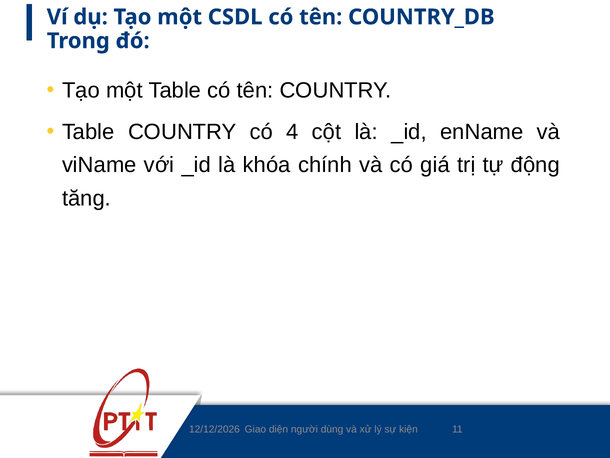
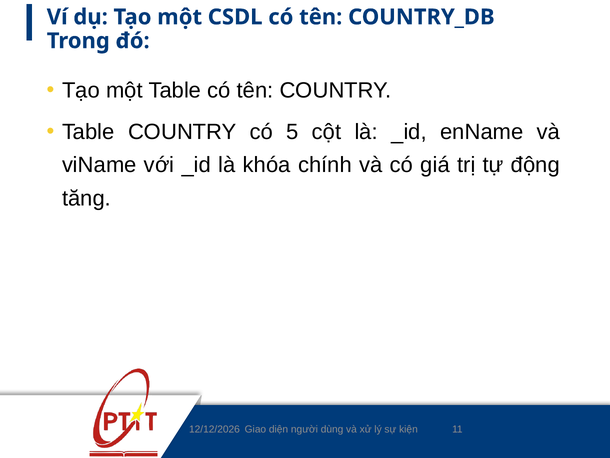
4: 4 -> 5
